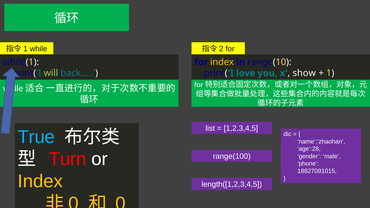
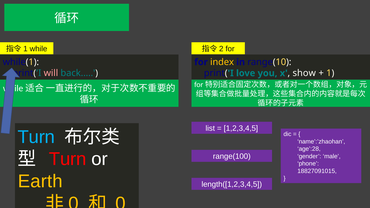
will colour: light green -> pink
True at (36, 137): True -> Turn
Index at (40, 181): Index -> Earth
